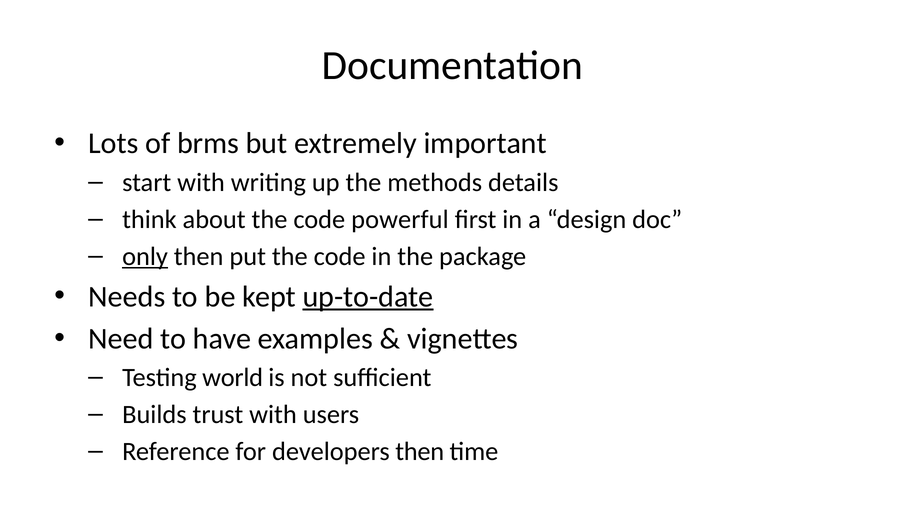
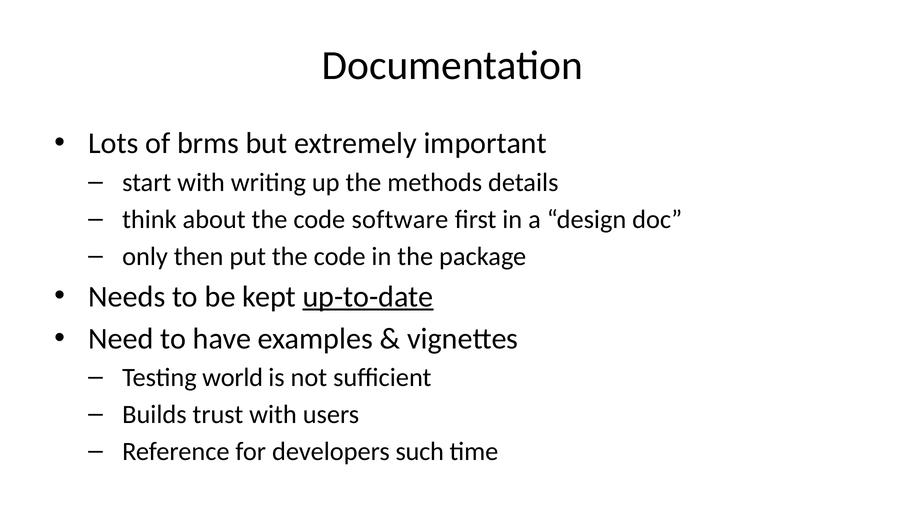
powerful: powerful -> software
only underline: present -> none
developers then: then -> such
